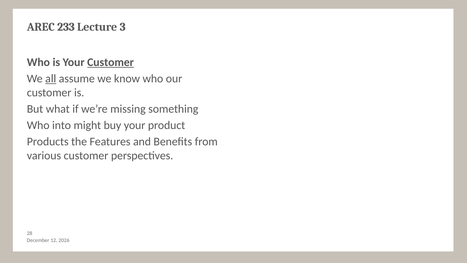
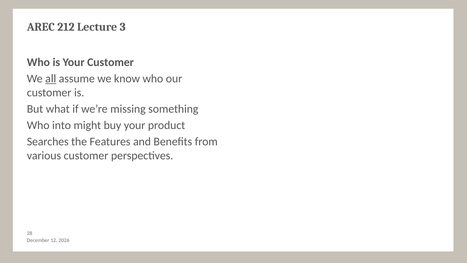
233: 233 -> 212
Customer at (111, 62) underline: present -> none
Products: Products -> Searches
